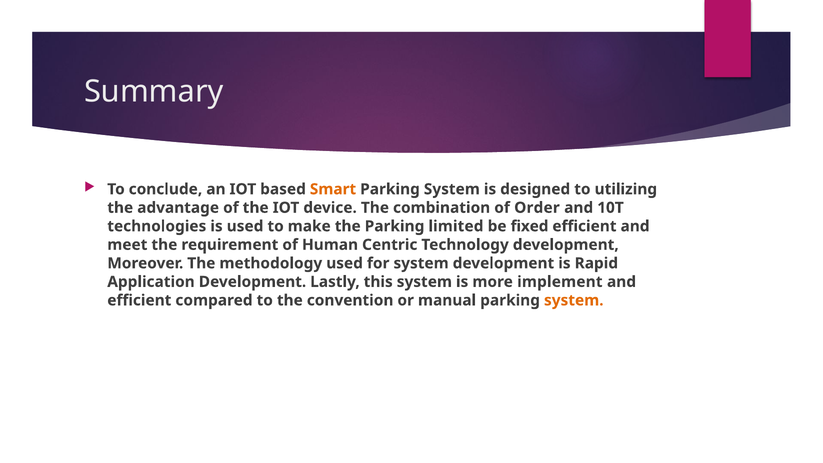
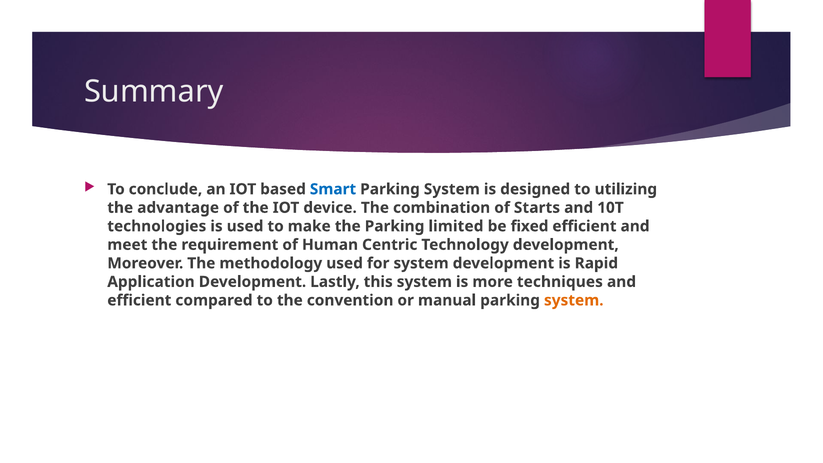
Smart colour: orange -> blue
Order: Order -> Starts
implement: implement -> techniques
